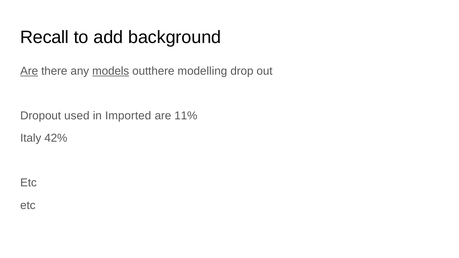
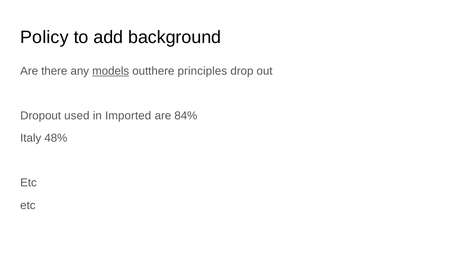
Recall: Recall -> Policy
Are at (29, 71) underline: present -> none
modelling: modelling -> principles
11%: 11% -> 84%
42%: 42% -> 48%
